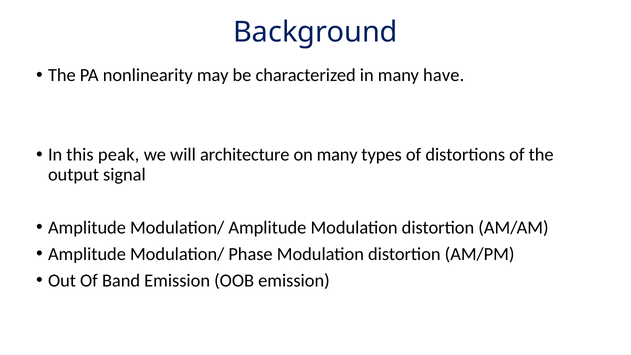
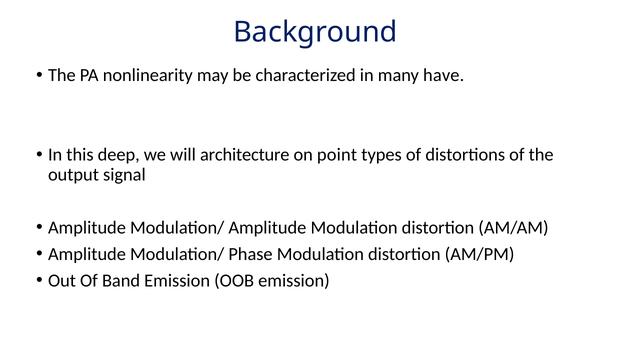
peak: peak -> deep
on many: many -> point
